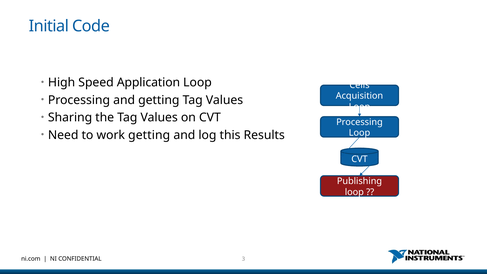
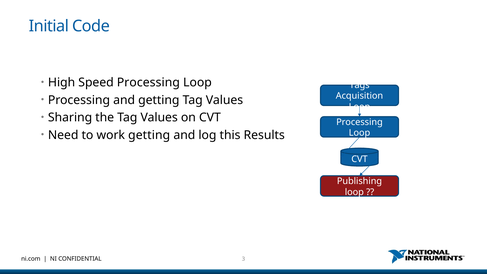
Speed Application: Application -> Processing
Celis: Celis -> Tags
